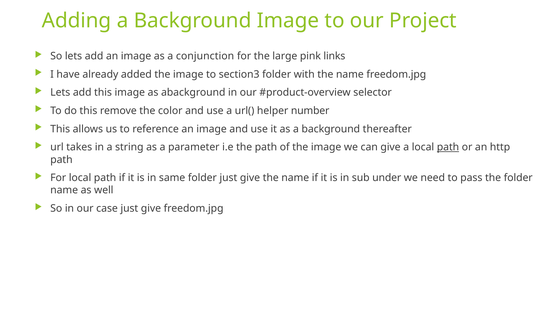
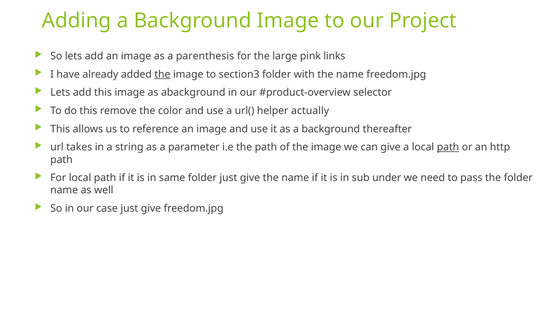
conjunction: conjunction -> parenthesis
the at (162, 74) underline: none -> present
number: number -> actually
